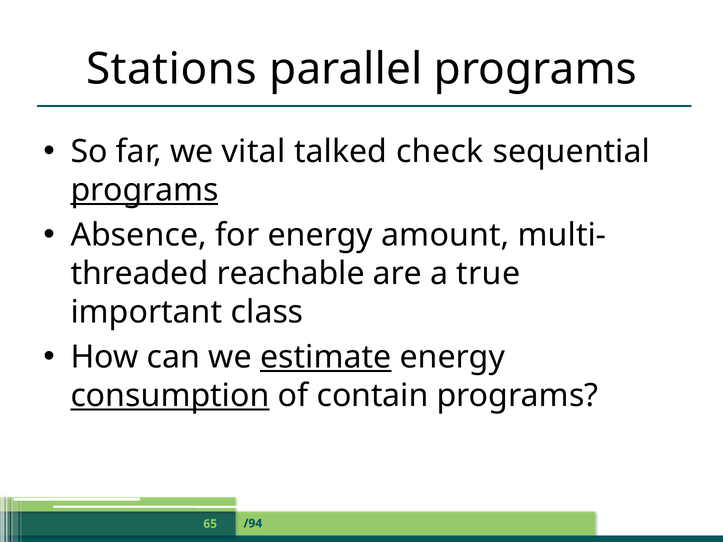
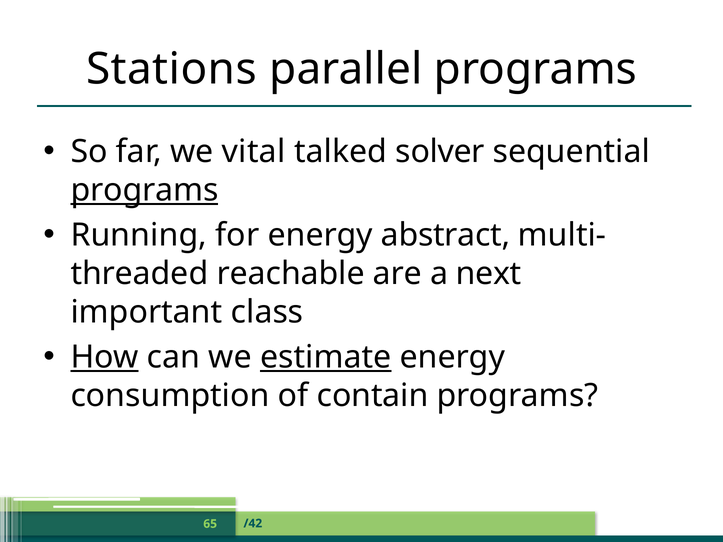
check: check -> solver
Absence: Absence -> Running
amount: amount -> abstract
true: true -> next
How underline: none -> present
consumption underline: present -> none
/94: /94 -> /42
